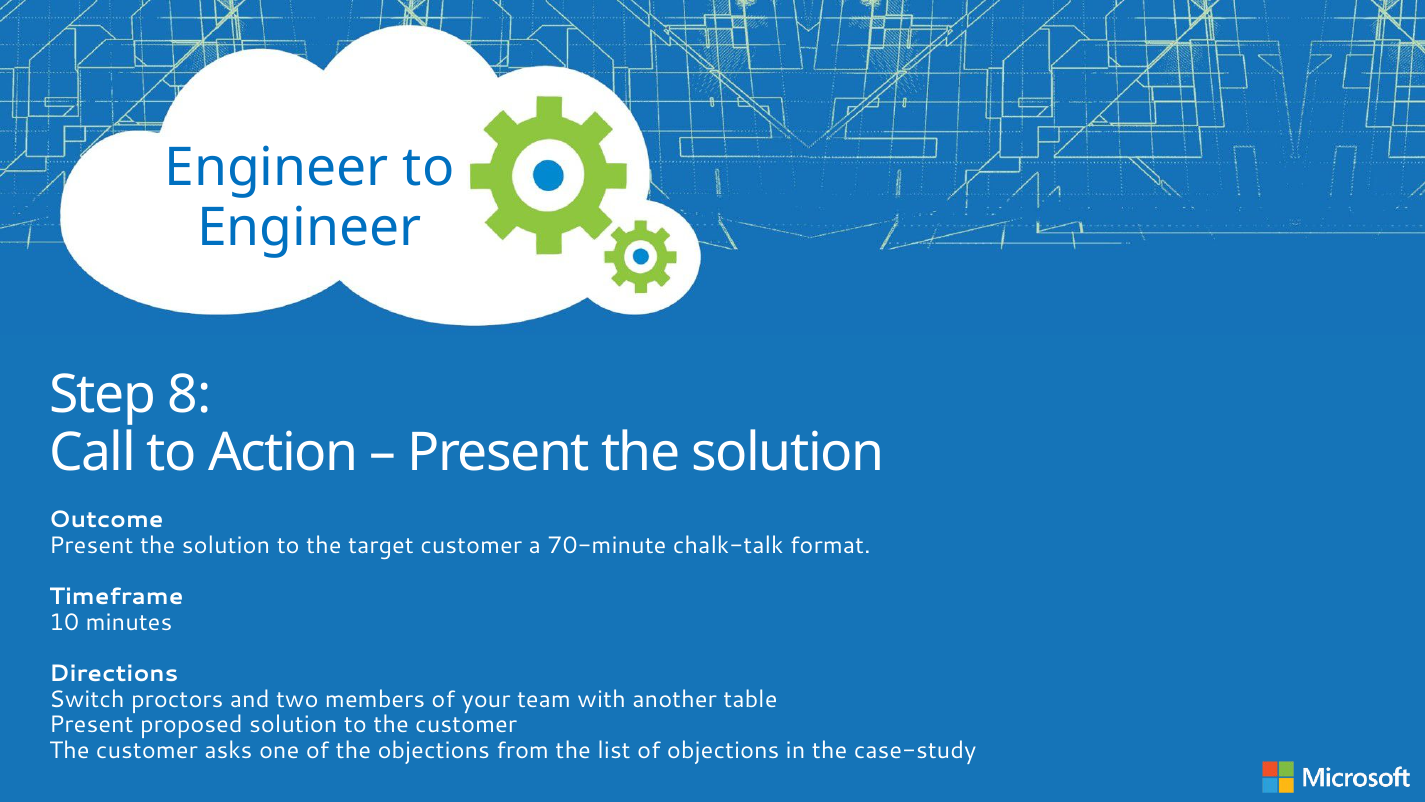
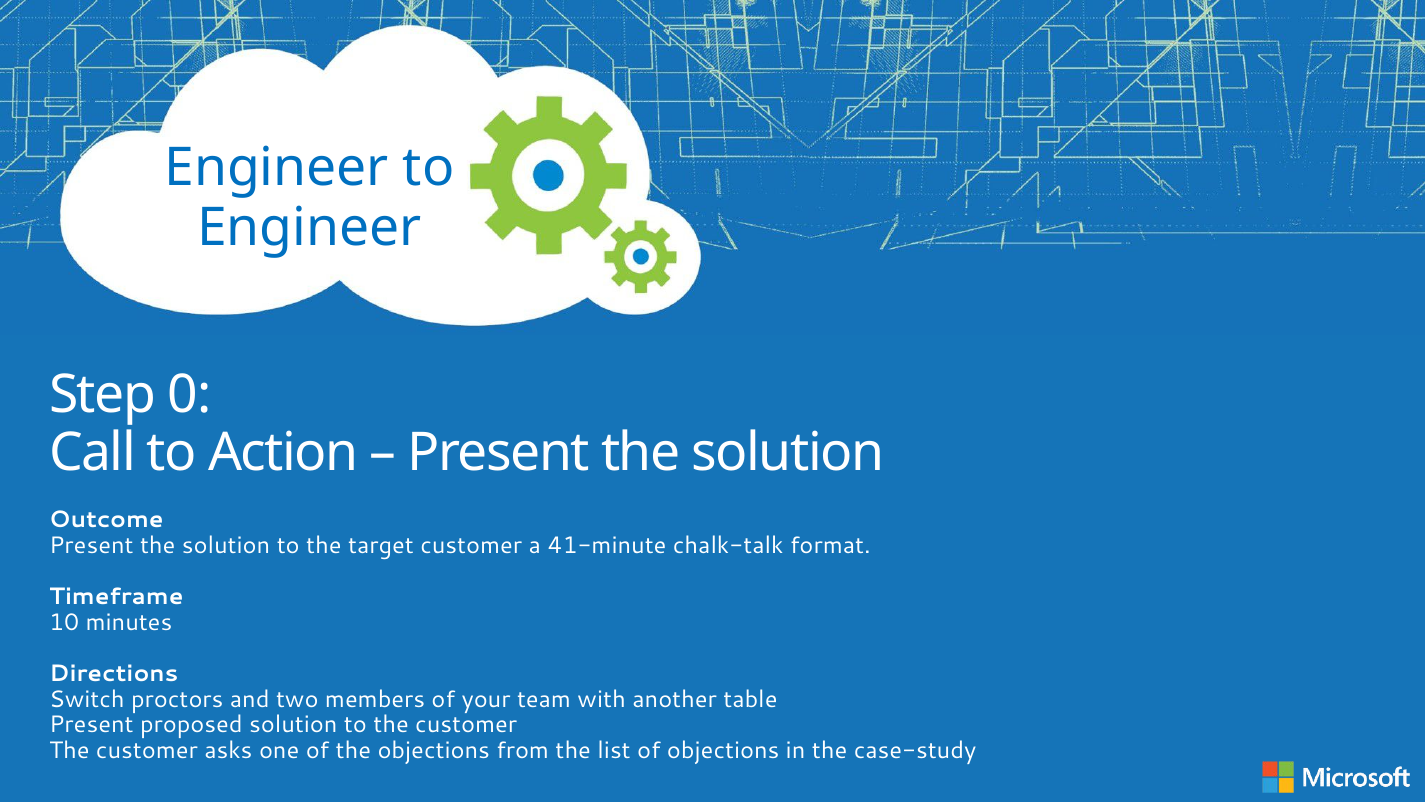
8: 8 -> 0
70-minute: 70-minute -> 41-minute
